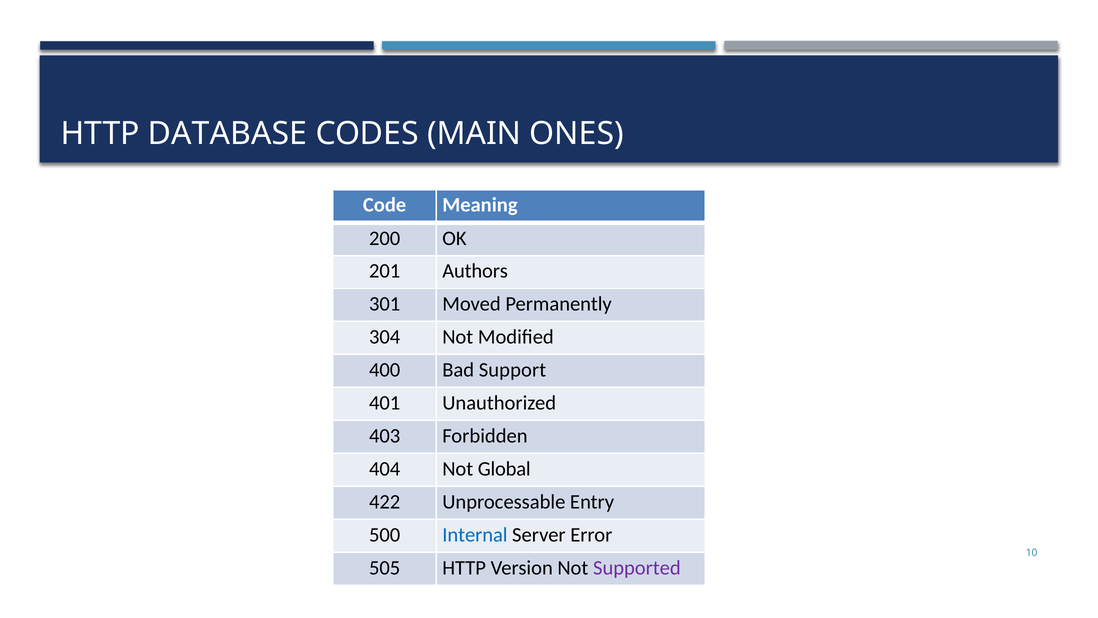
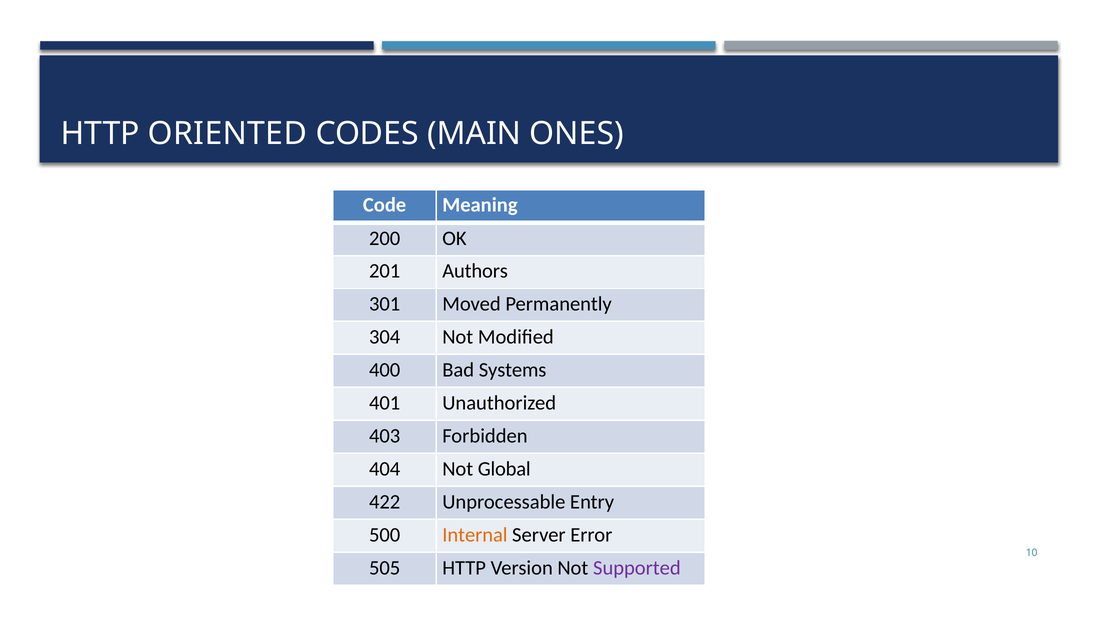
DATABASE: DATABASE -> ORIENTED
Support: Support -> Systems
Internal colour: blue -> orange
